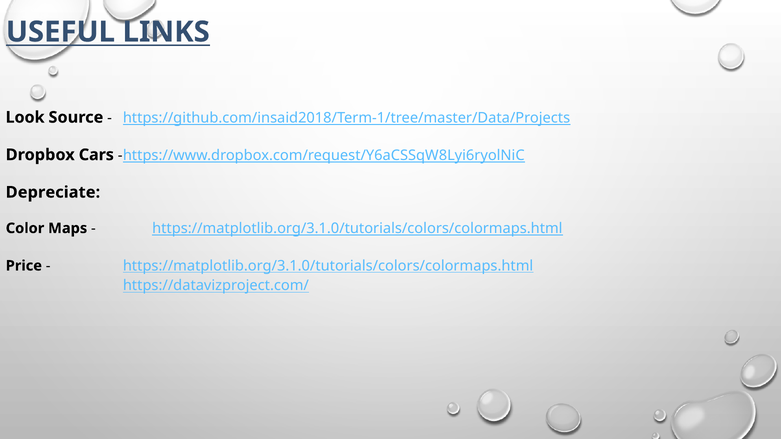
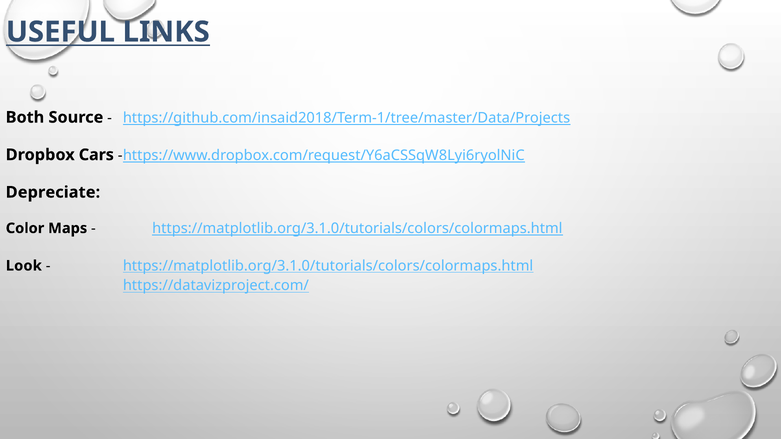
Look: Look -> Both
Price: Price -> Look
